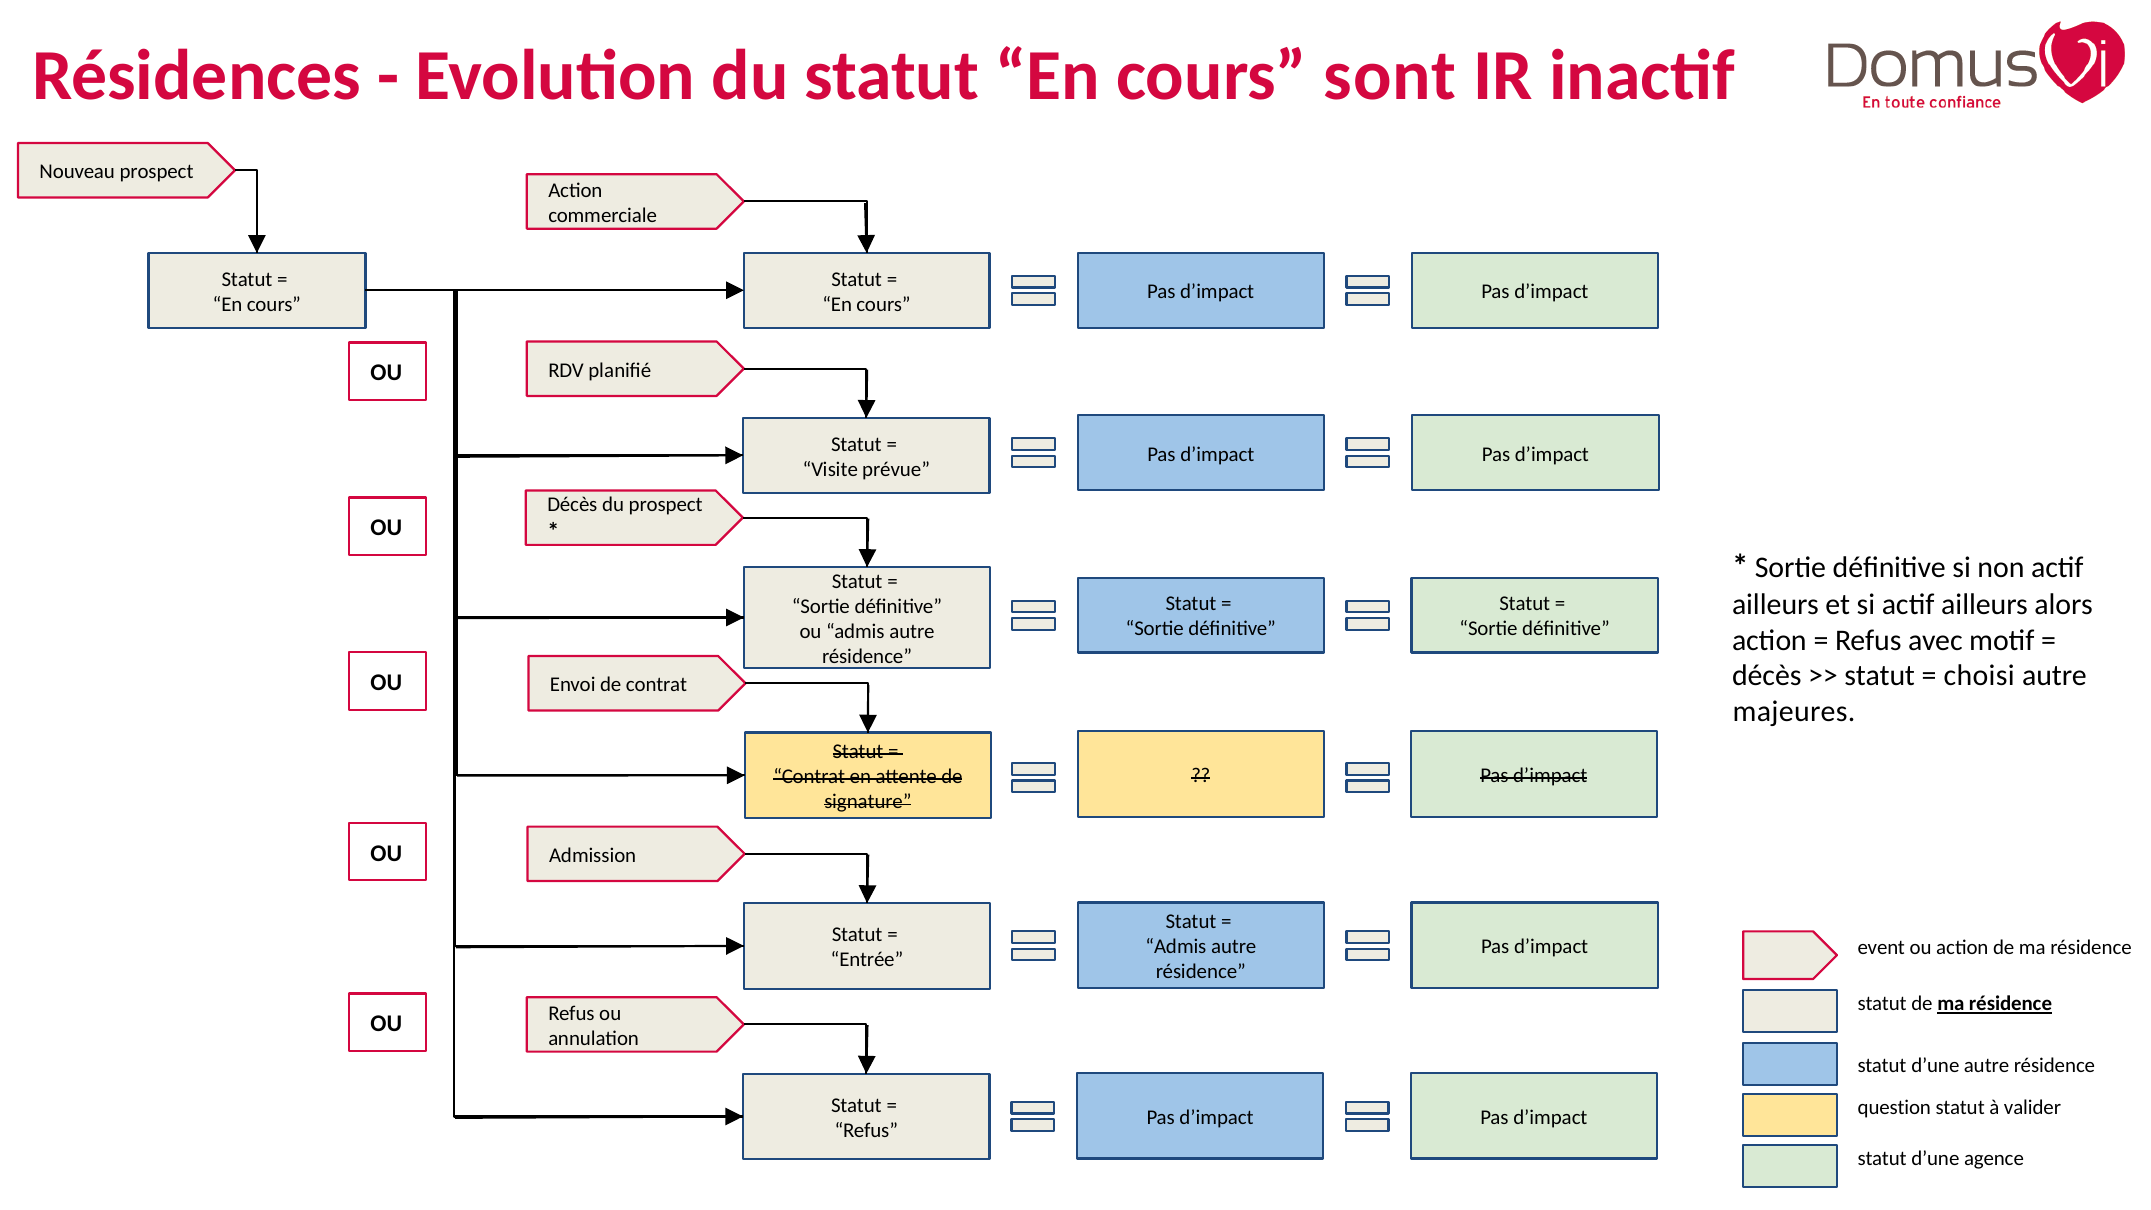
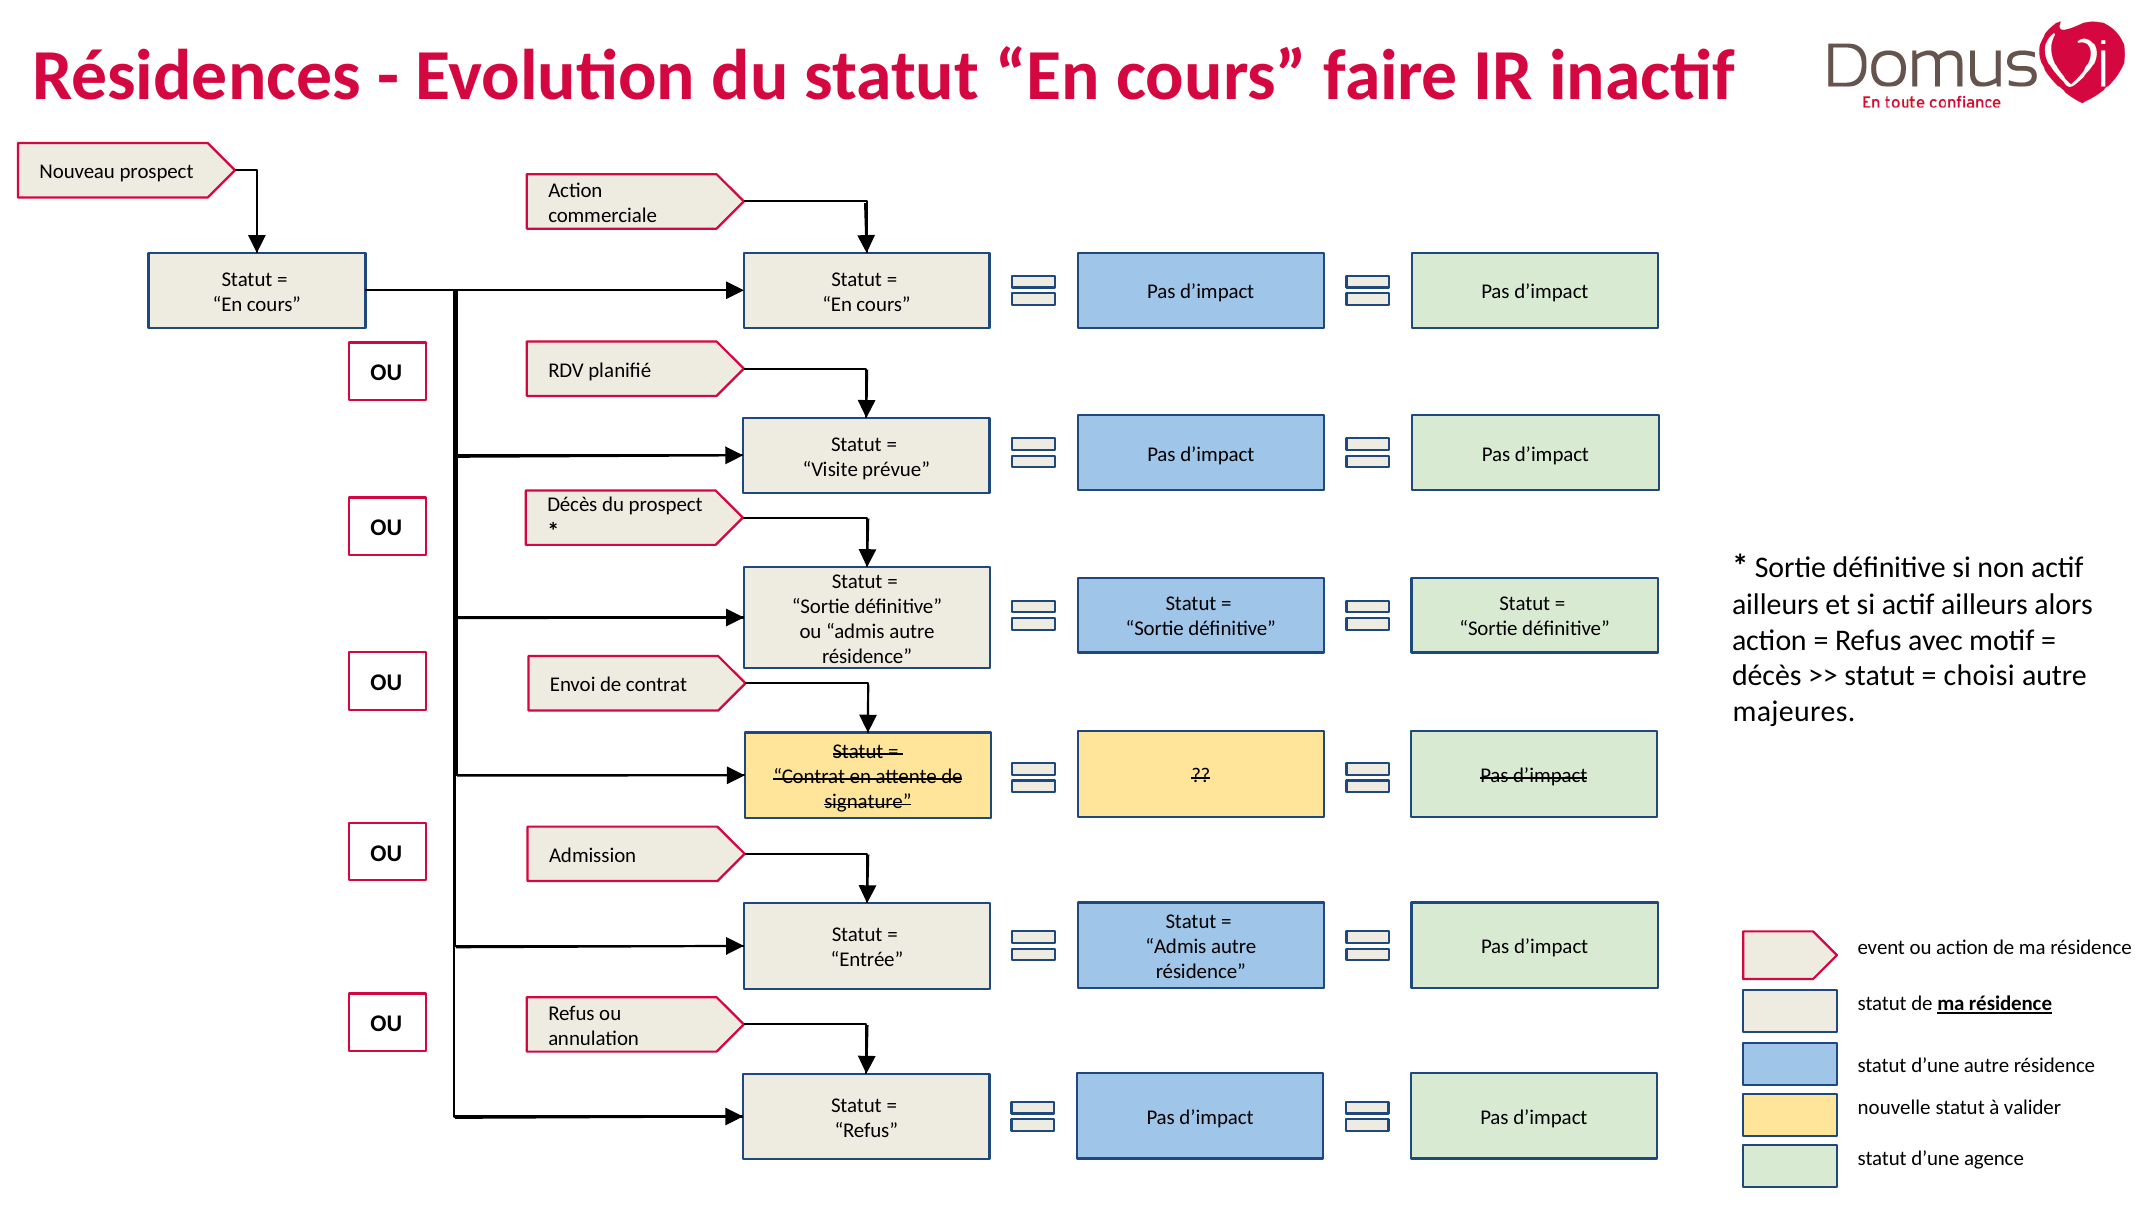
sont: sont -> faire
question: question -> nouvelle
